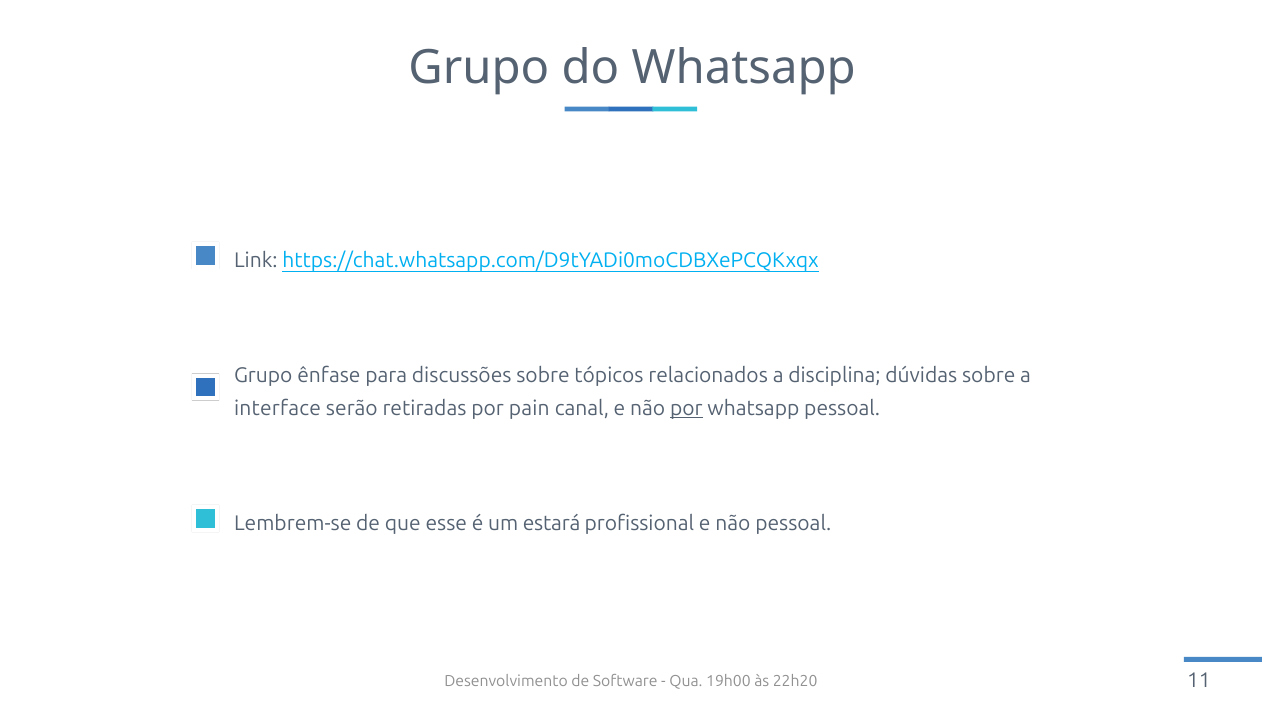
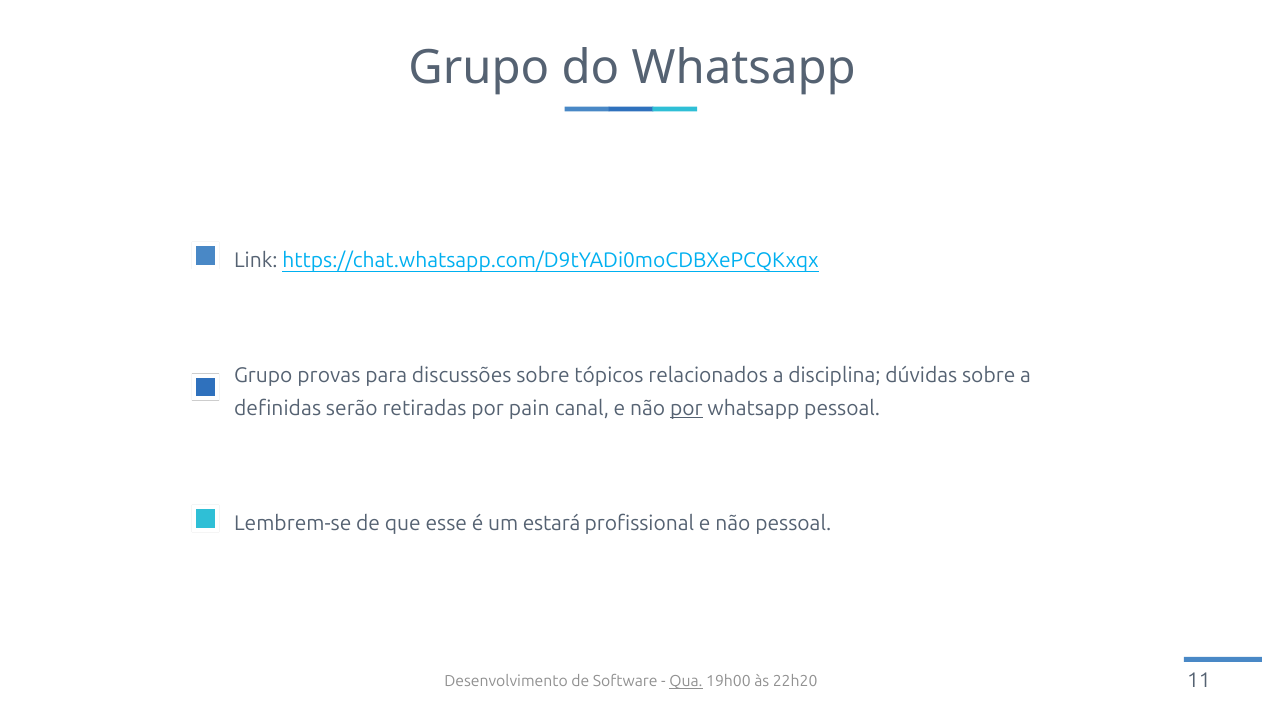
ênfase: ênfase -> provas
interface: interface -> definidas
Qua underline: none -> present
